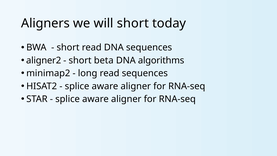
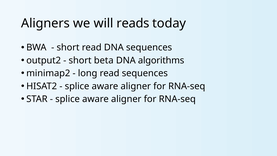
will short: short -> reads
aligner2: aligner2 -> output2
